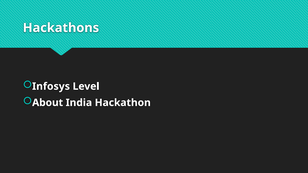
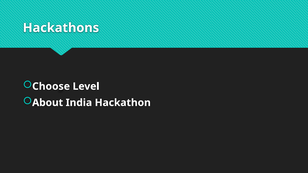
Infosys: Infosys -> Choose
